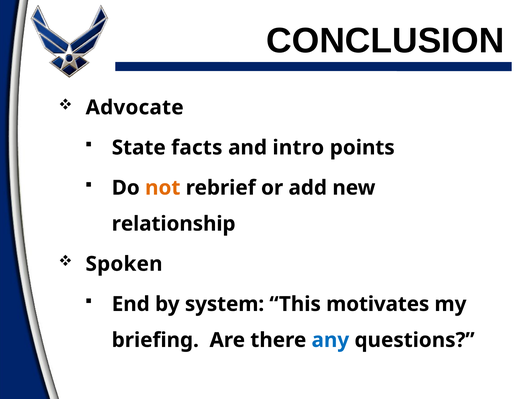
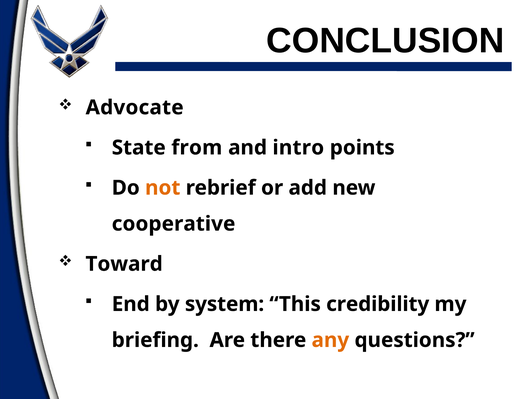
facts: facts -> from
relationship: relationship -> cooperative
Spoken: Spoken -> Toward
motivates: motivates -> credibility
any colour: blue -> orange
